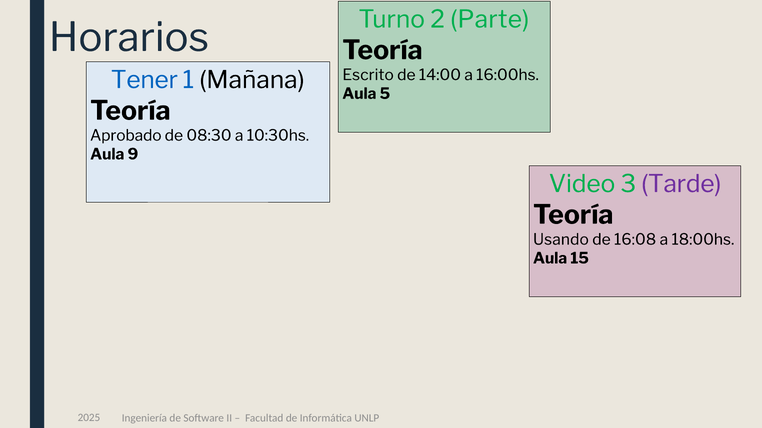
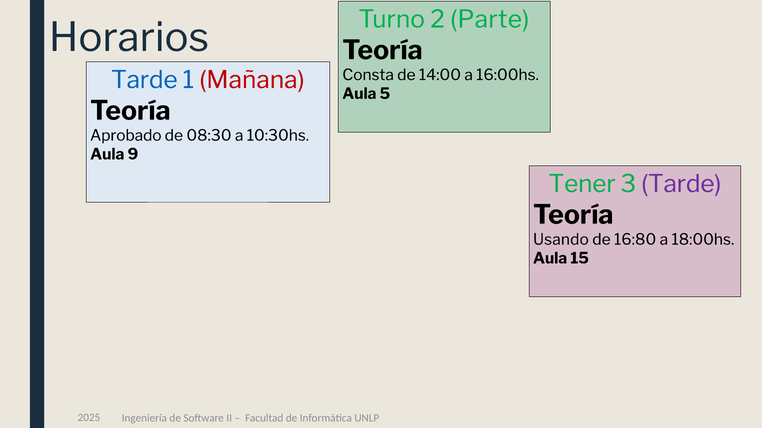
Escrito: Escrito -> Consta
Tener at (144, 80): Tener -> Tarde
Mañana colour: black -> red
Video: Video -> Tener
16:08: 16:08 -> 16:80
